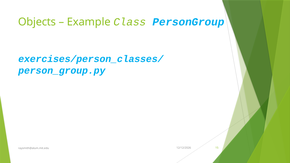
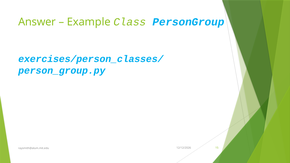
Objects: Objects -> Answer
